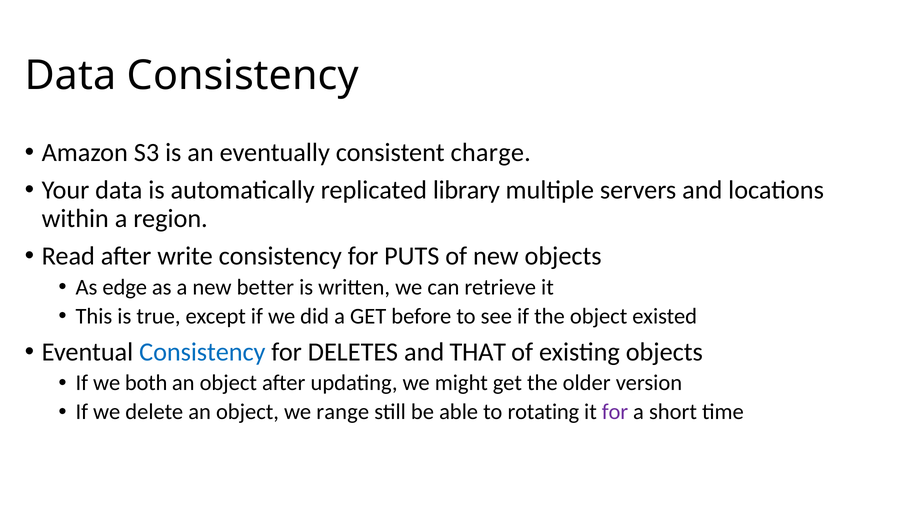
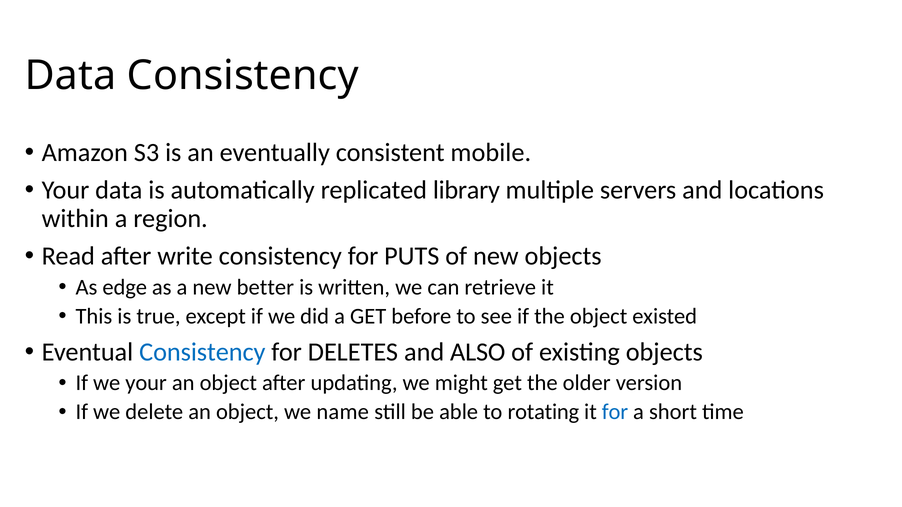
charge: charge -> mobile
THAT: THAT -> ALSO
we both: both -> your
range: range -> name
for at (615, 412) colour: purple -> blue
